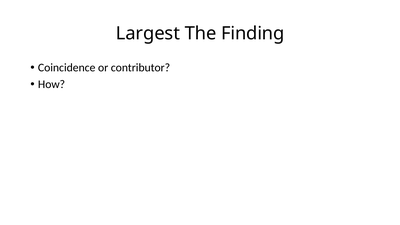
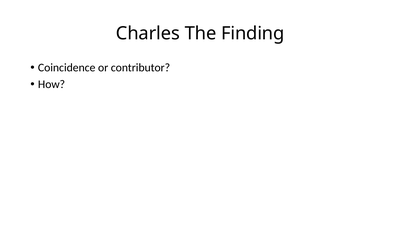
Largest: Largest -> Charles
